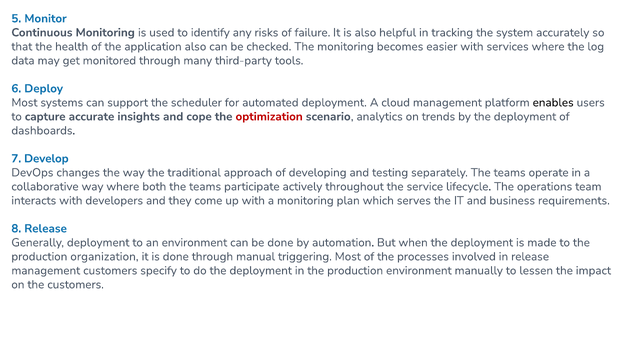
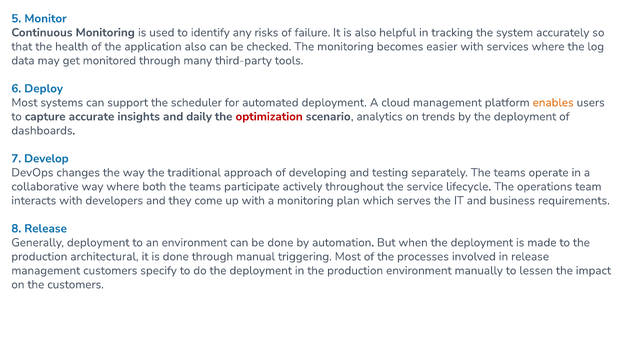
enables colour: black -> orange
cope: cope -> daily
organization: organization -> architectural
